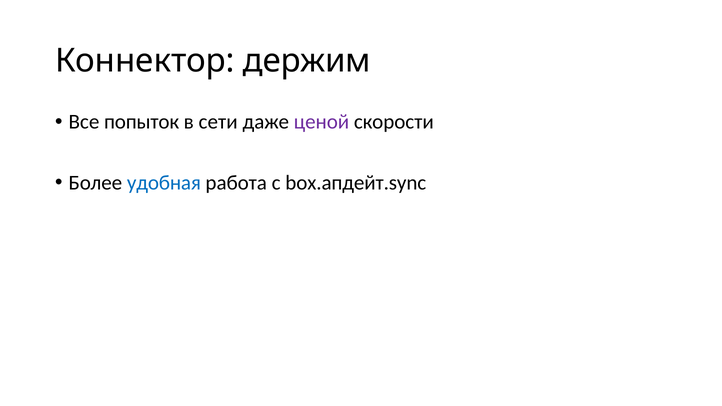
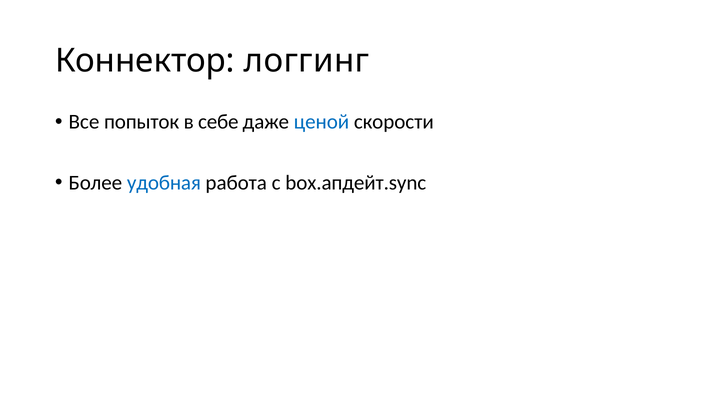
держим: держим -> логгинг
сети: сети -> себе
ценой colour: purple -> blue
